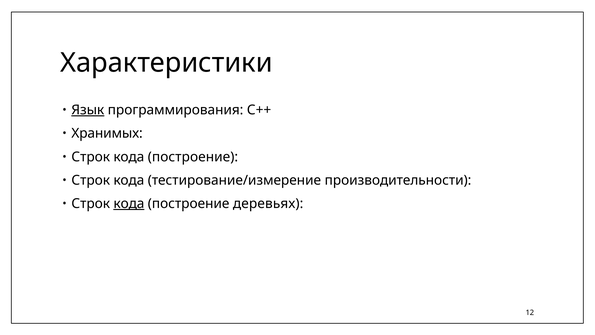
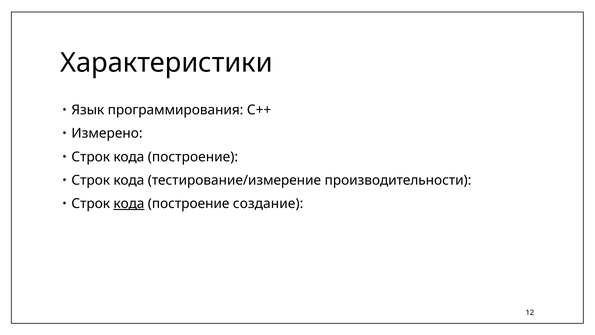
Язык underline: present -> none
Хранимых: Хранимых -> Измерено
деревьях: деревьях -> создание
